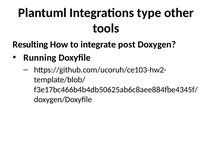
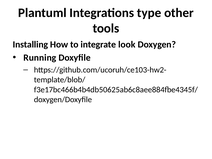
Resulting: Resulting -> Installing
post: post -> look
